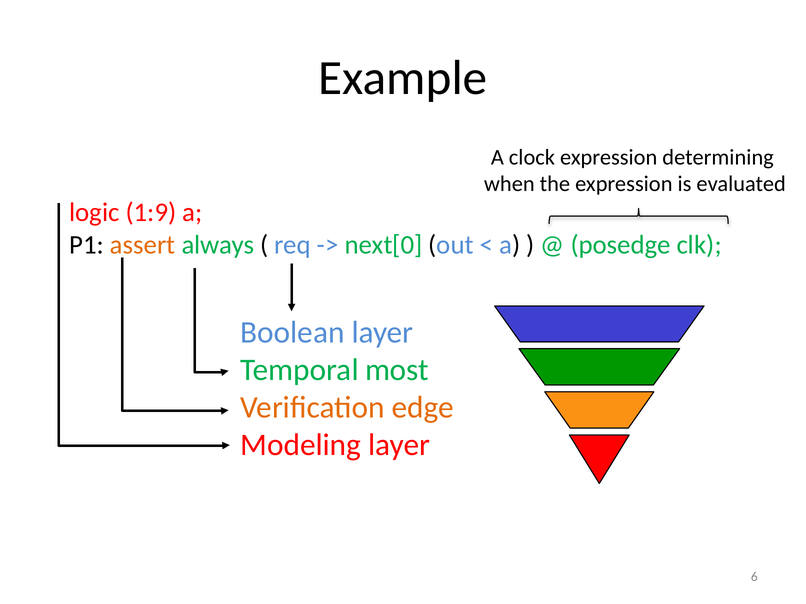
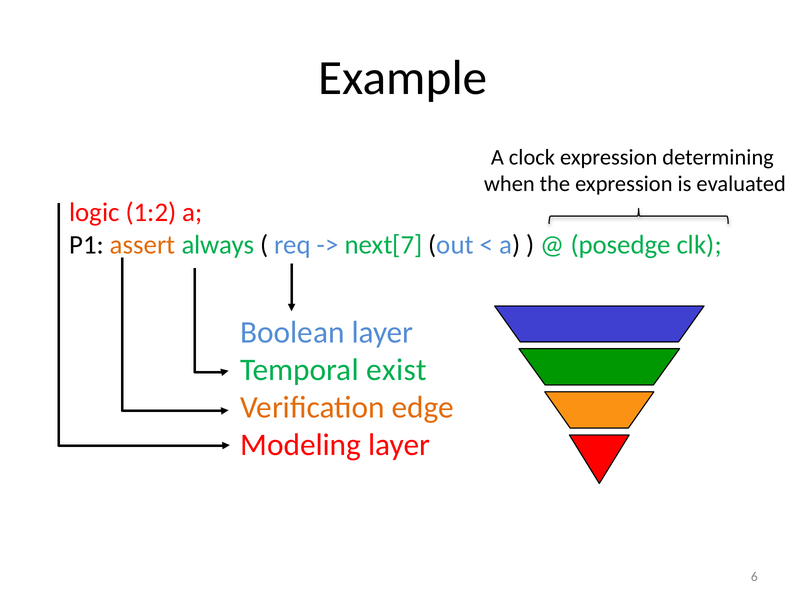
1:9: 1:9 -> 1:2
next[0: next[0 -> next[7
most: most -> exist
